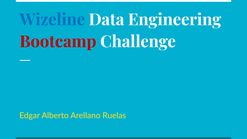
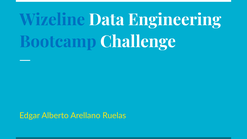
Bootcamp colour: red -> blue
